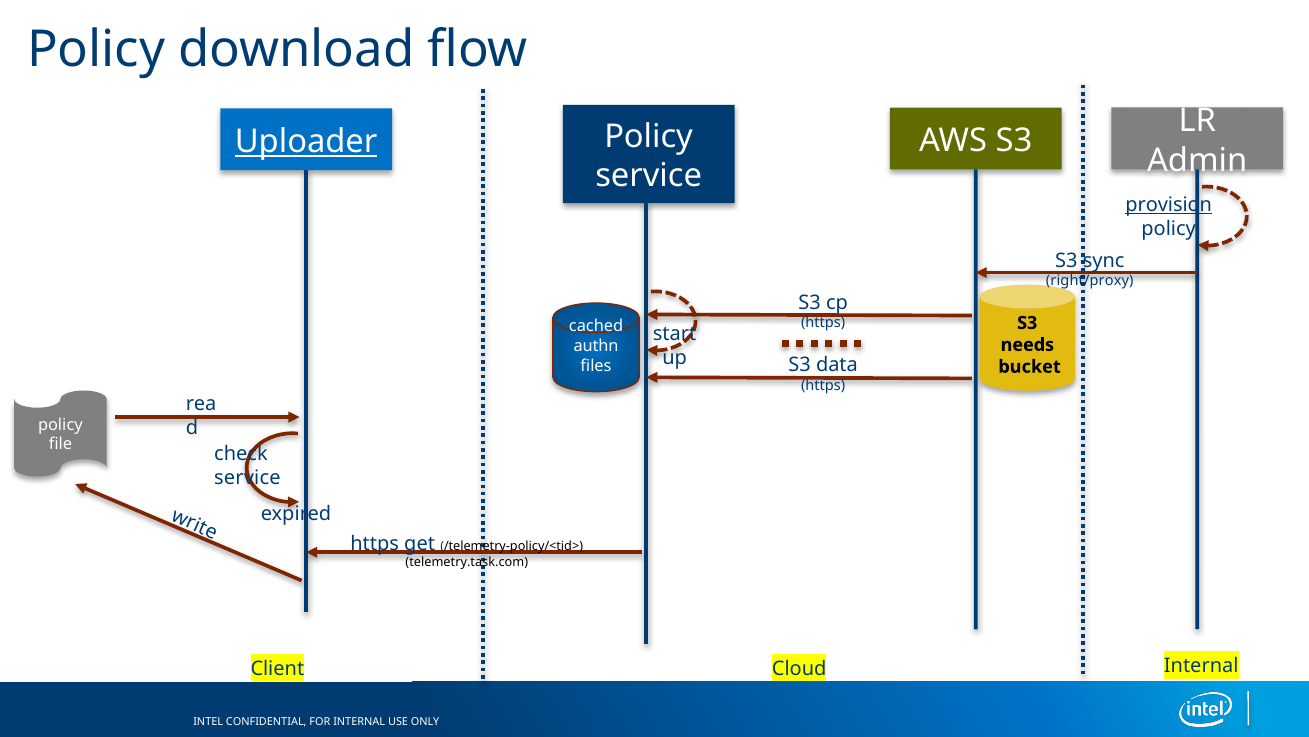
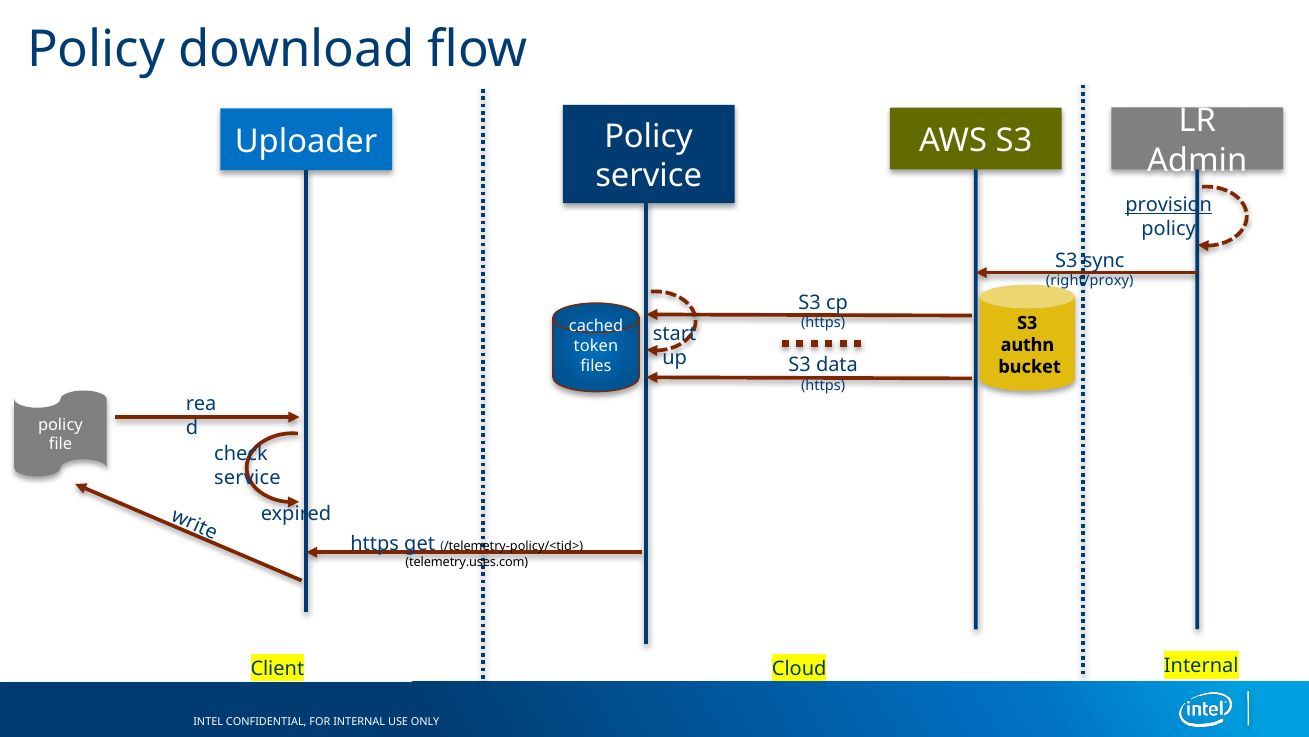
Uploader underline: present -> none
authn: authn -> token
needs: needs -> authn
telemetry.task.com: telemetry.task.com -> telemetry.uses.com
